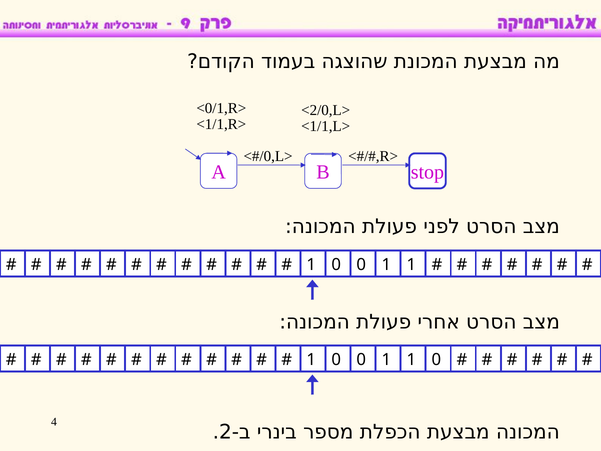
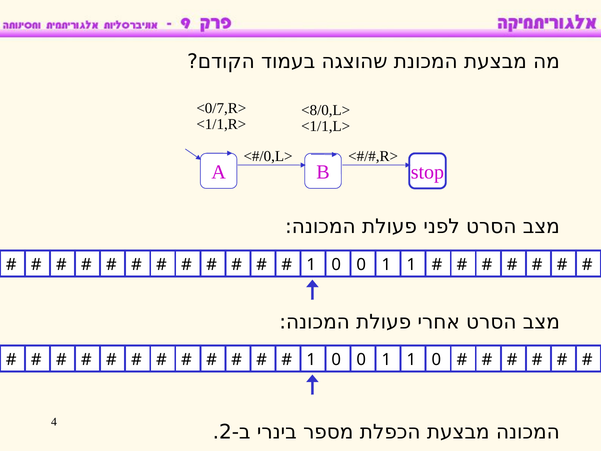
<0/1,R>: <0/1,R> -> <0/7,R>
<2/0,L>: <2/0,L> -> <8/0,L>
